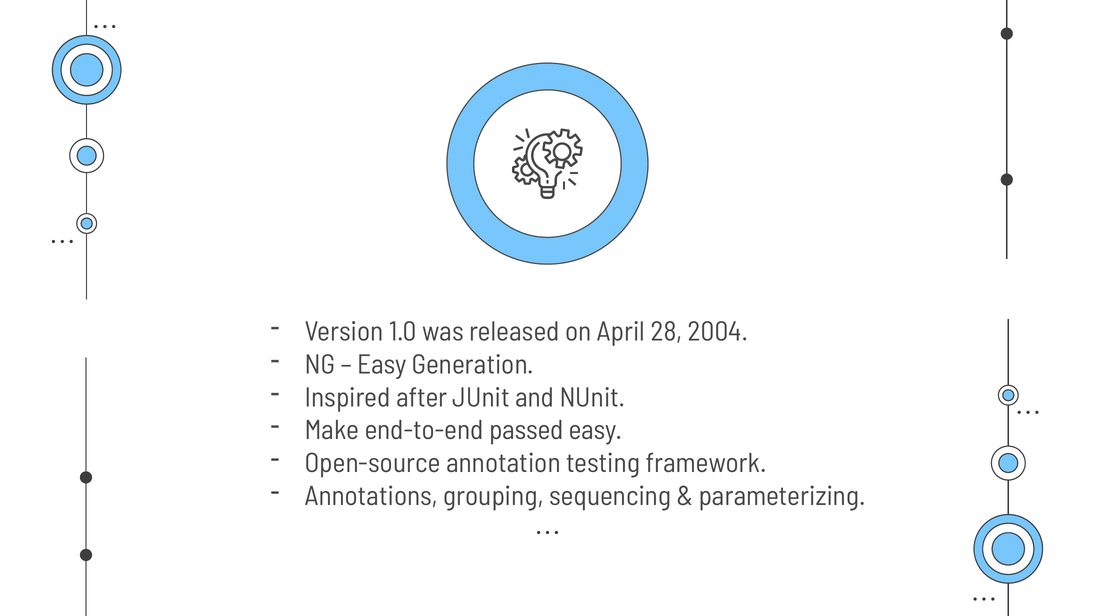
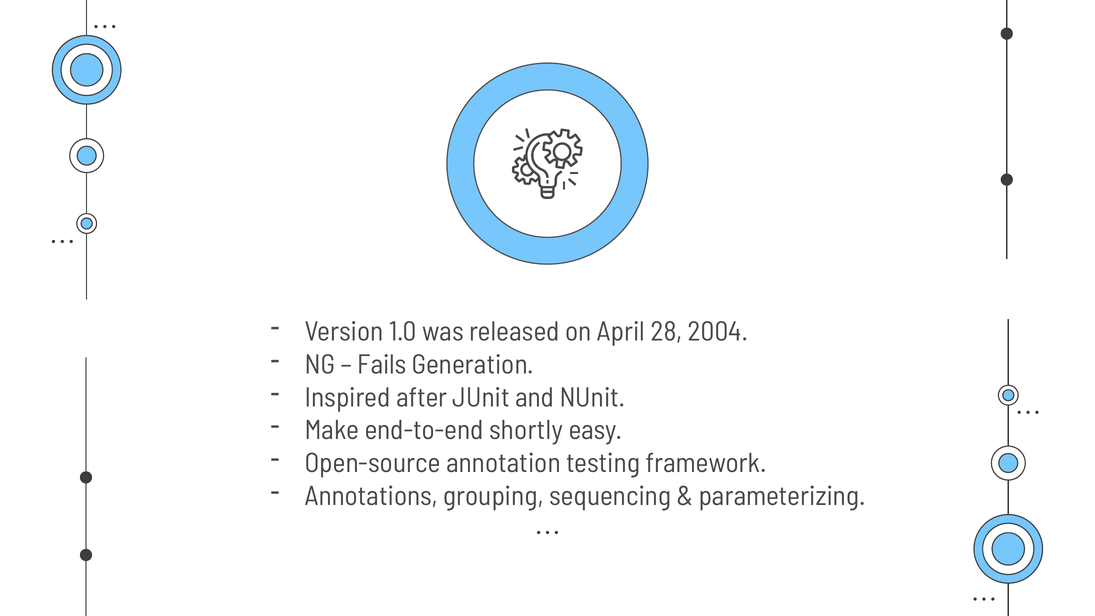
Easy at (382, 365): Easy -> Fails
passed: passed -> shortly
